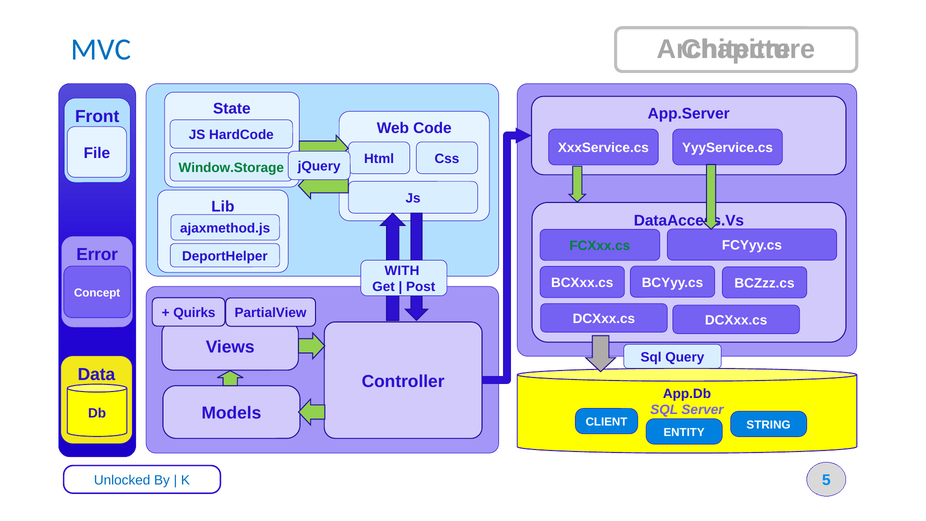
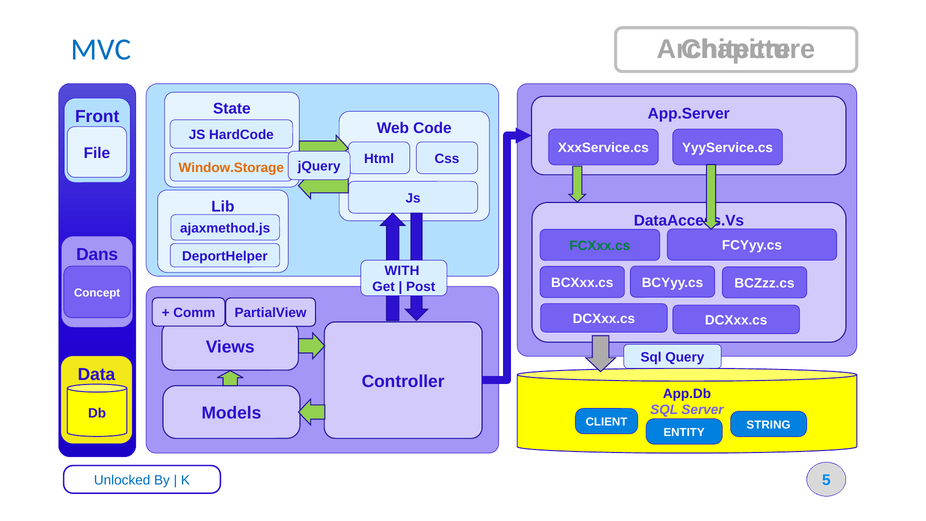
Window.Storage colour: green -> orange
Error: Error -> Dans
Quirks: Quirks -> Comm
